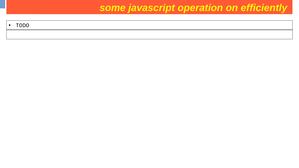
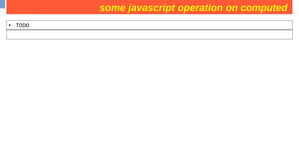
efficiently: efficiently -> computed
